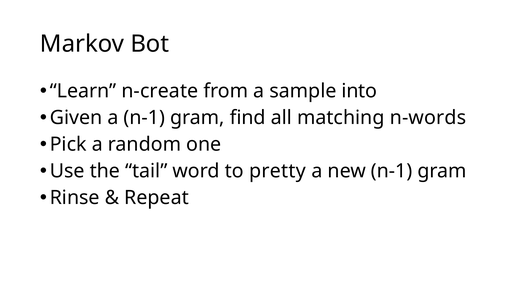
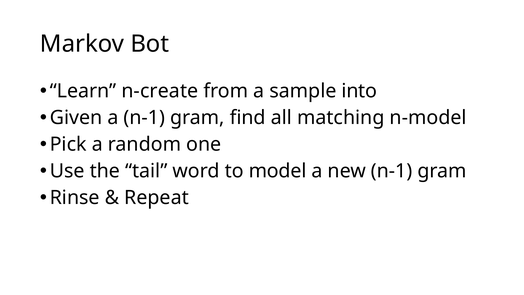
n-words: n-words -> n-model
pretty: pretty -> model
